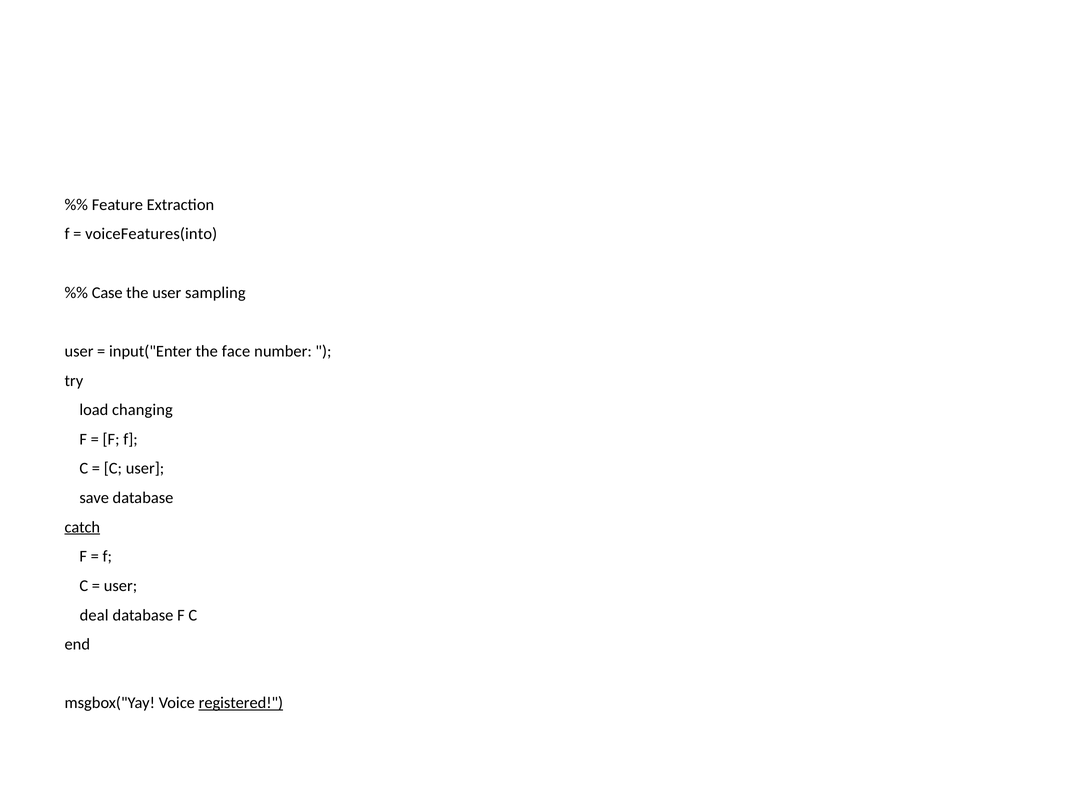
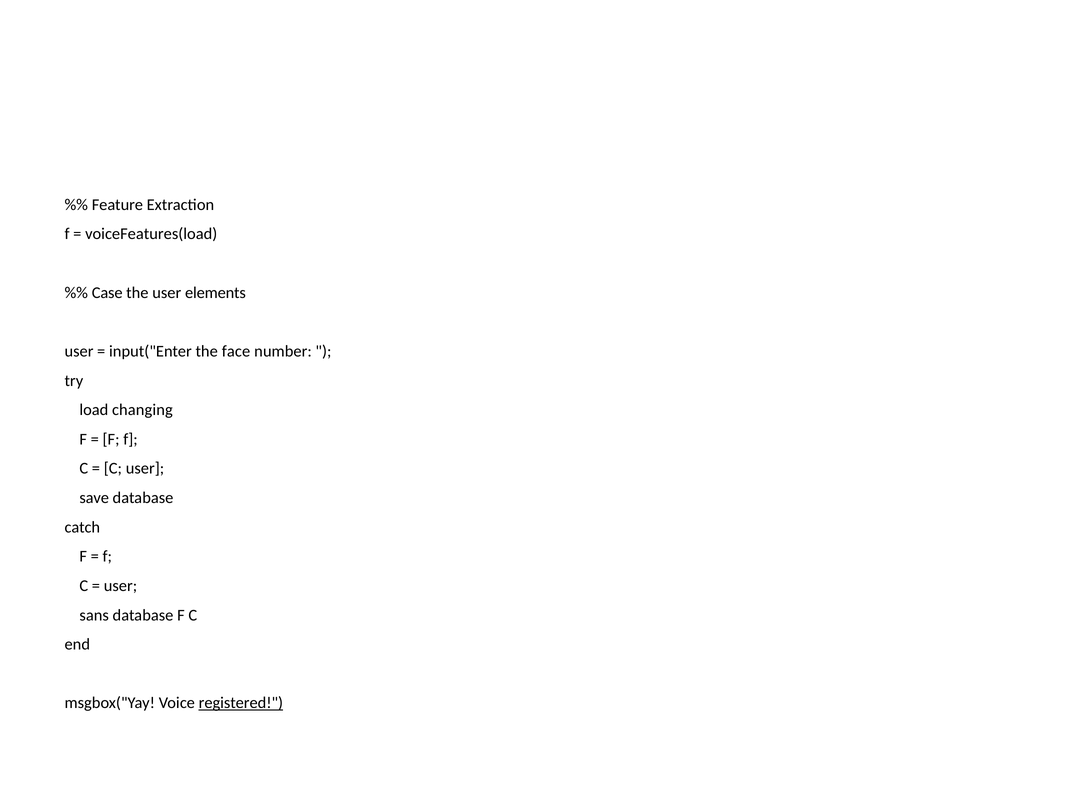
voiceFeatures(into: voiceFeatures(into -> voiceFeatures(load
sampling: sampling -> elements
catch underline: present -> none
deal: deal -> sans
